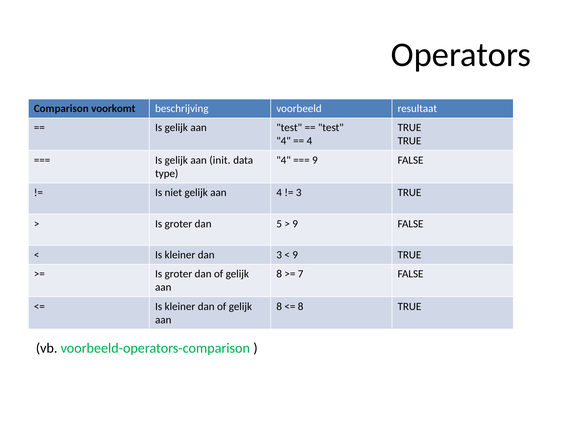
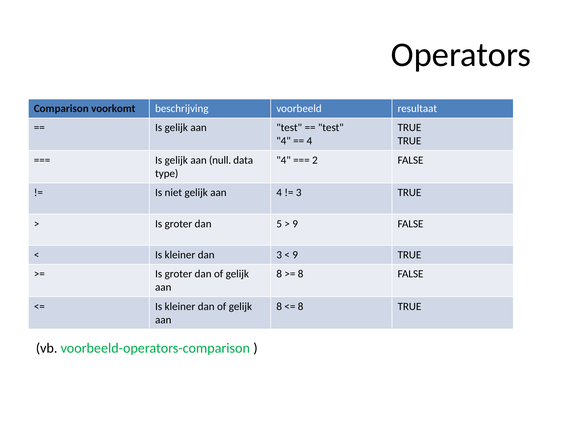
init: init -> null
9 at (315, 160): 9 -> 2
7 at (301, 274): 7 -> 8
